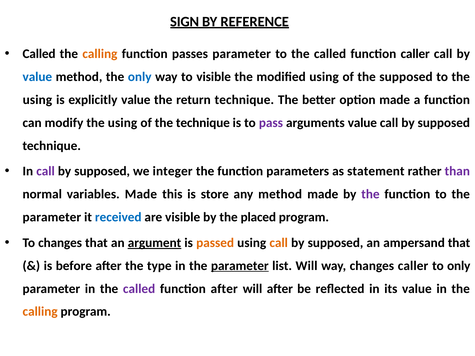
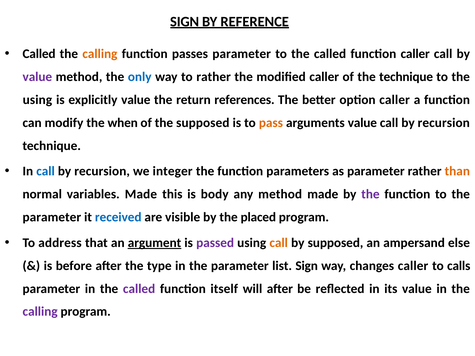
value at (37, 77) colour: blue -> purple
to visible: visible -> rather
modified using: using -> caller
the supposed: supposed -> technique
return technique: technique -> references
option made: made -> caller
modify the using: using -> when
the technique: technique -> supposed
pass colour: purple -> orange
supposed at (444, 123): supposed -> recursion
call at (46, 171) colour: purple -> blue
supposed at (102, 171): supposed -> recursion
as statement: statement -> parameter
than colour: purple -> orange
store: store -> body
To changes: changes -> address
passed colour: orange -> purple
ampersand that: that -> else
parameter at (240, 266) underline: present -> none
list Will: Will -> Sign
to only: only -> calls
function after: after -> itself
calling at (40, 312) colour: orange -> purple
